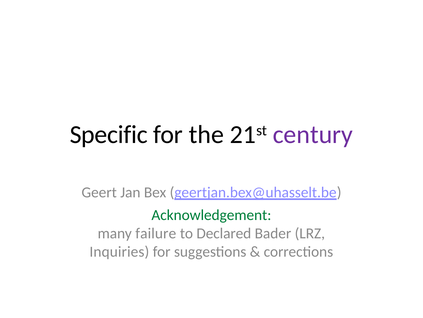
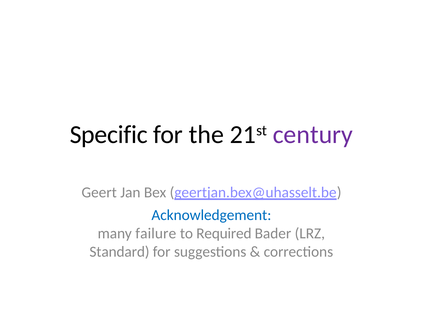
Acknowledgement colour: green -> blue
Declared: Declared -> Required
Inquiries: Inquiries -> Standard
